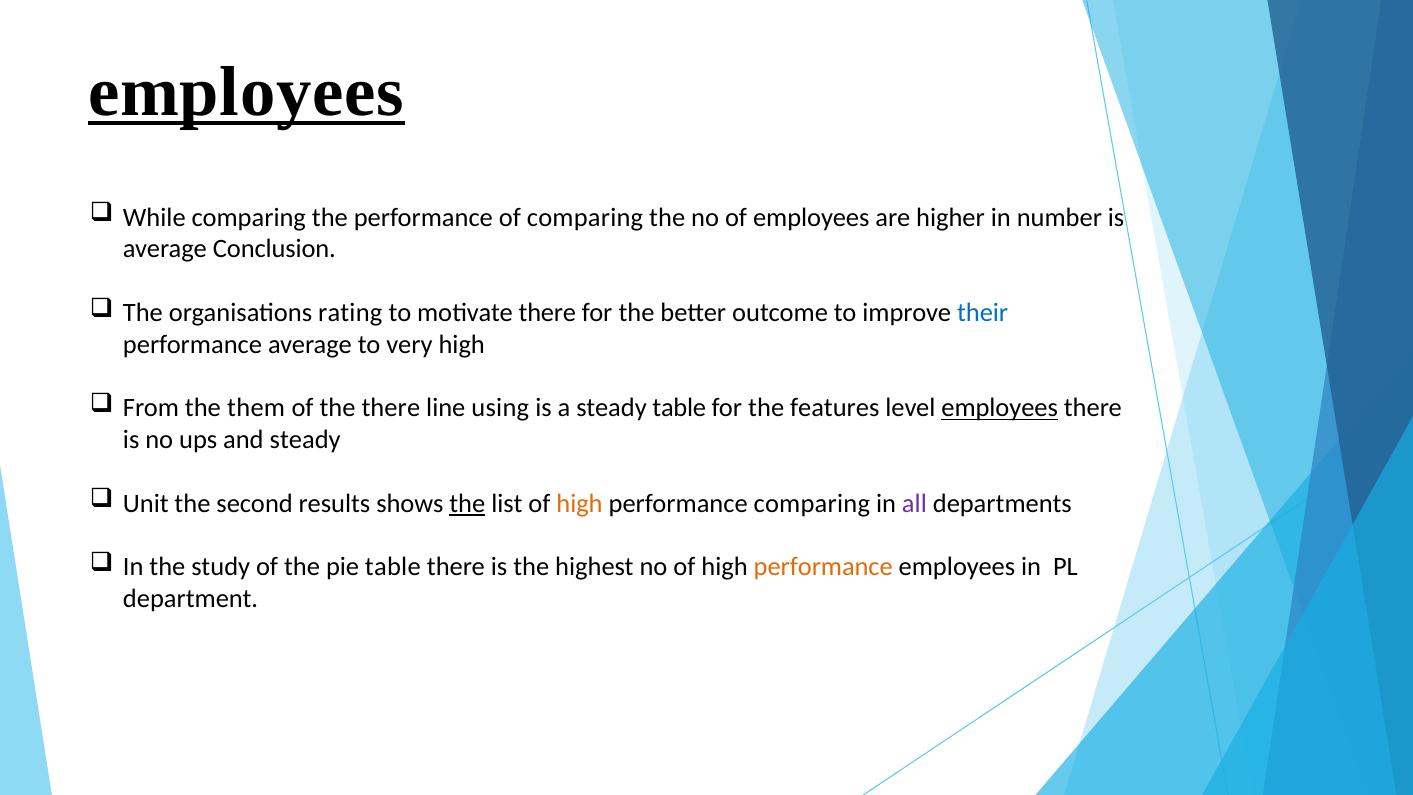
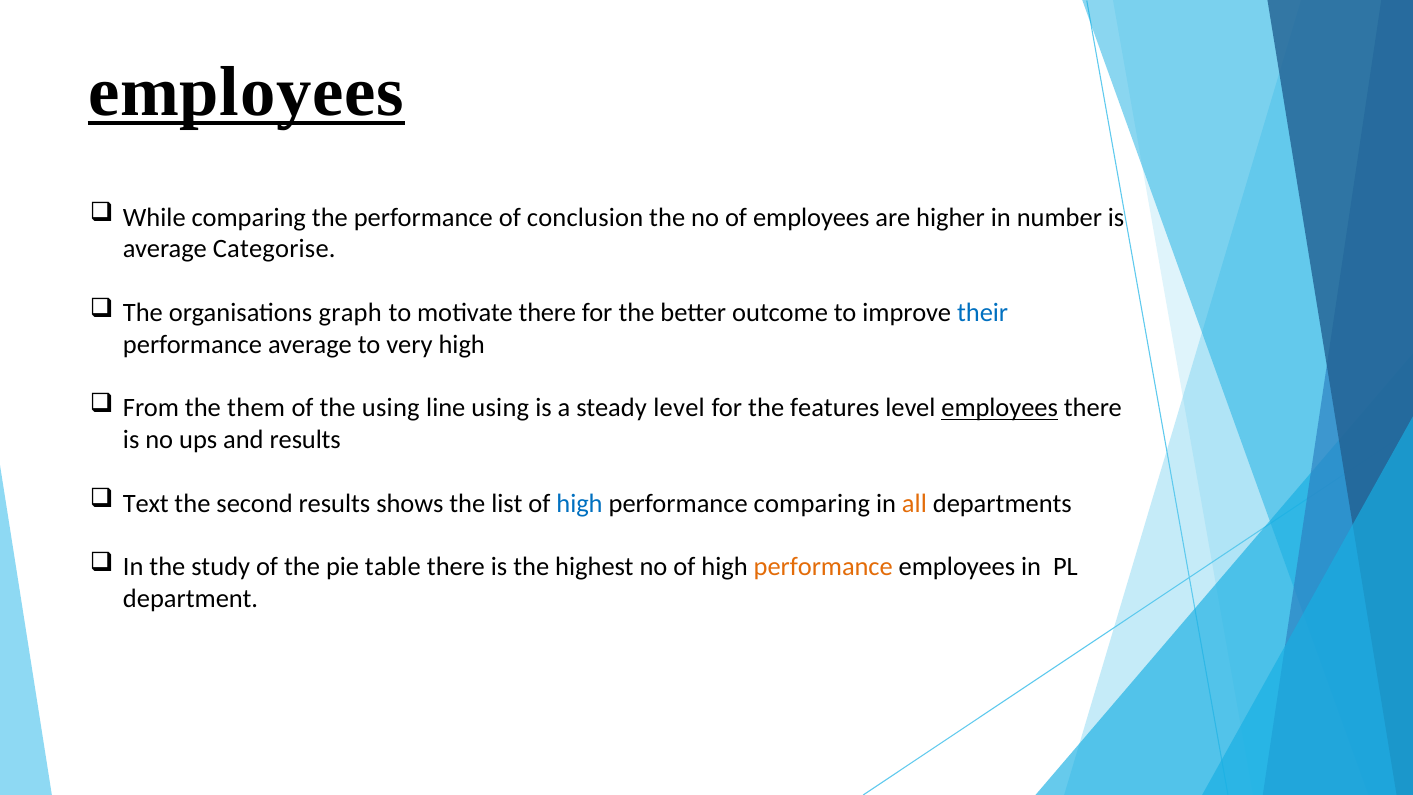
of comparing: comparing -> conclusion
Conclusion: Conclusion -> Categorise
rating: rating -> graph
the there: there -> using
steady table: table -> level
and steady: steady -> results
Unit: Unit -> Text
the at (467, 503) underline: present -> none
high at (579, 503) colour: orange -> blue
all colour: purple -> orange
